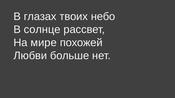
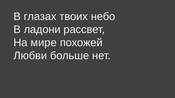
солнце: солнце -> ладони
